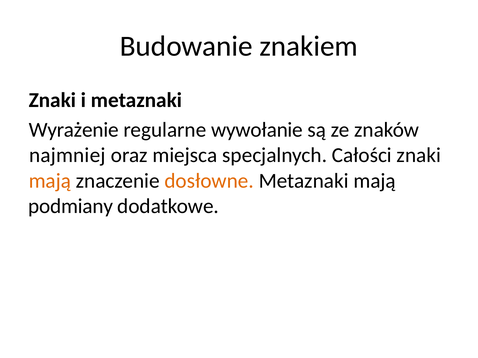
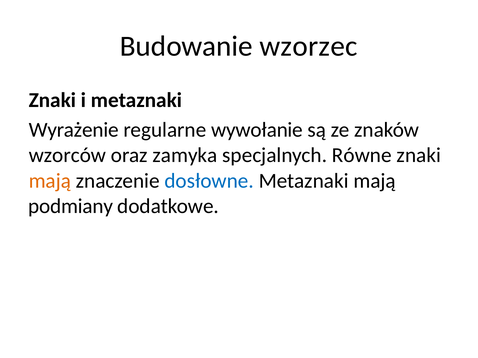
znakiem: znakiem -> wzorzec
najmniej: najmniej -> wzorców
miejsca: miejsca -> zamyka
Całości: Całości -> Równe
dosłowne colour: orange -> blue
